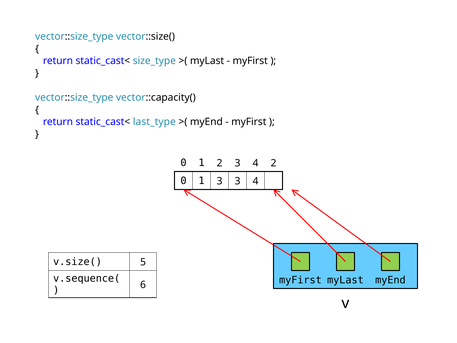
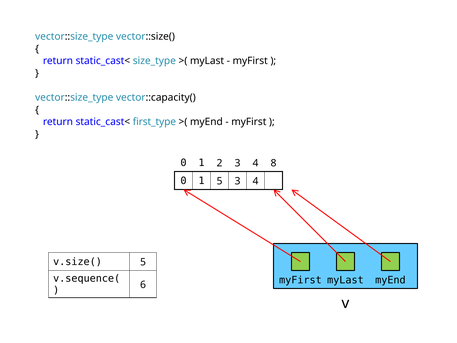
last_type: last_type -> first_type
4 2: 2 -> 8
1 3: 3 -> 5
